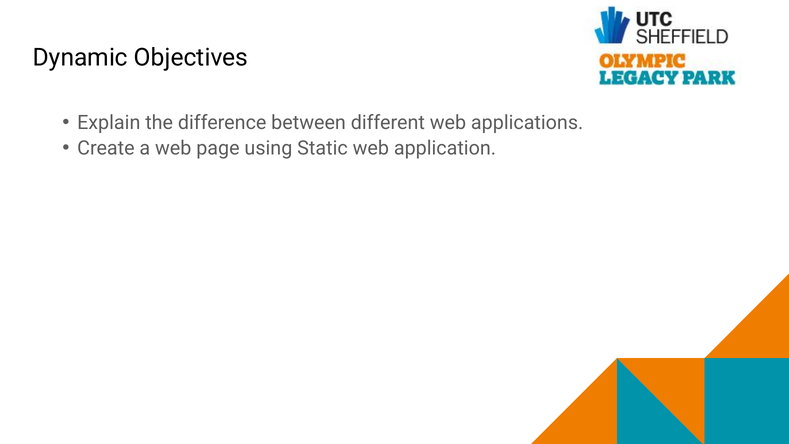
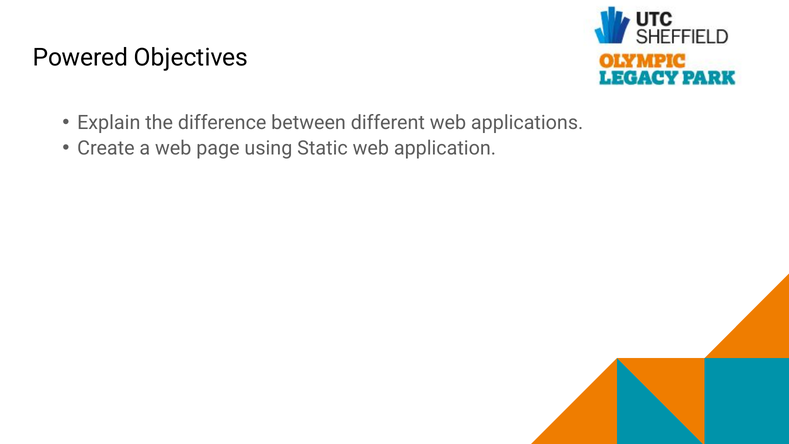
Dynamic: Dynamic -> Powered
